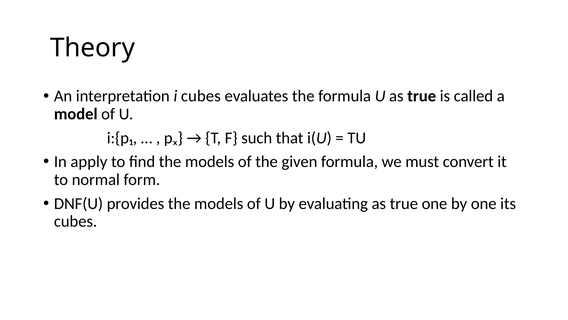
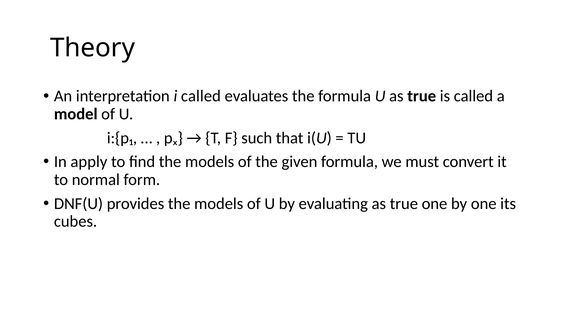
i cubes: cubes -> called
